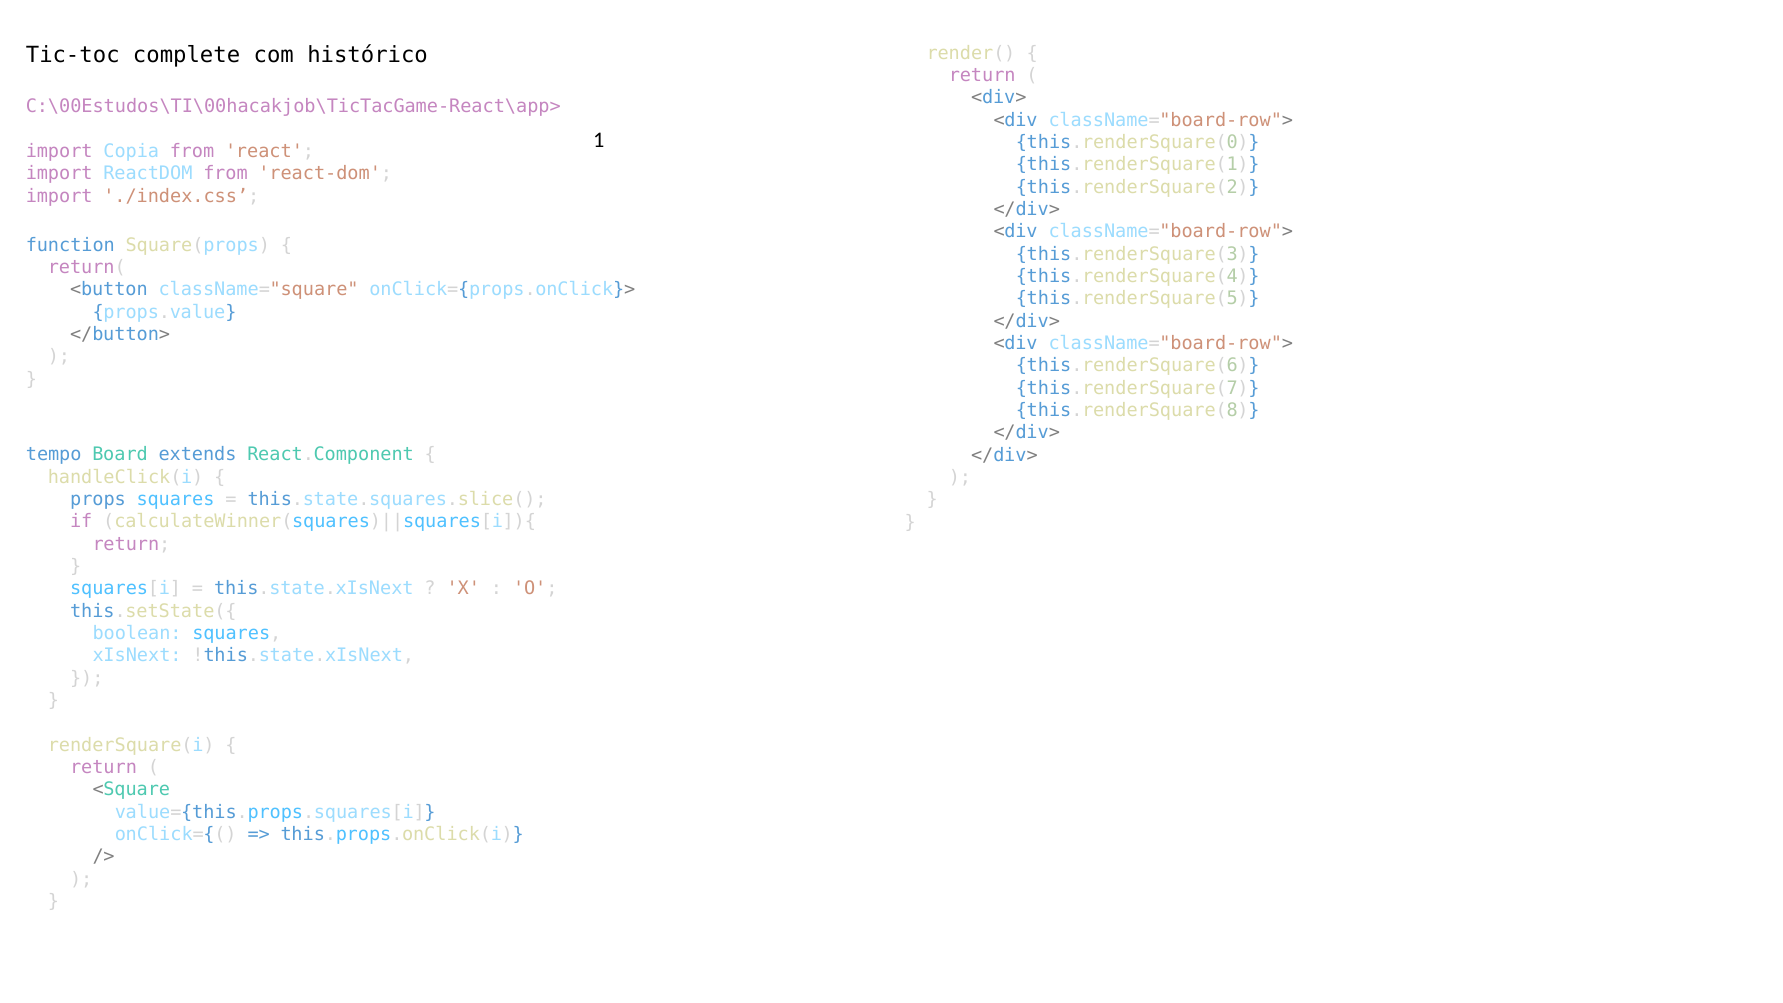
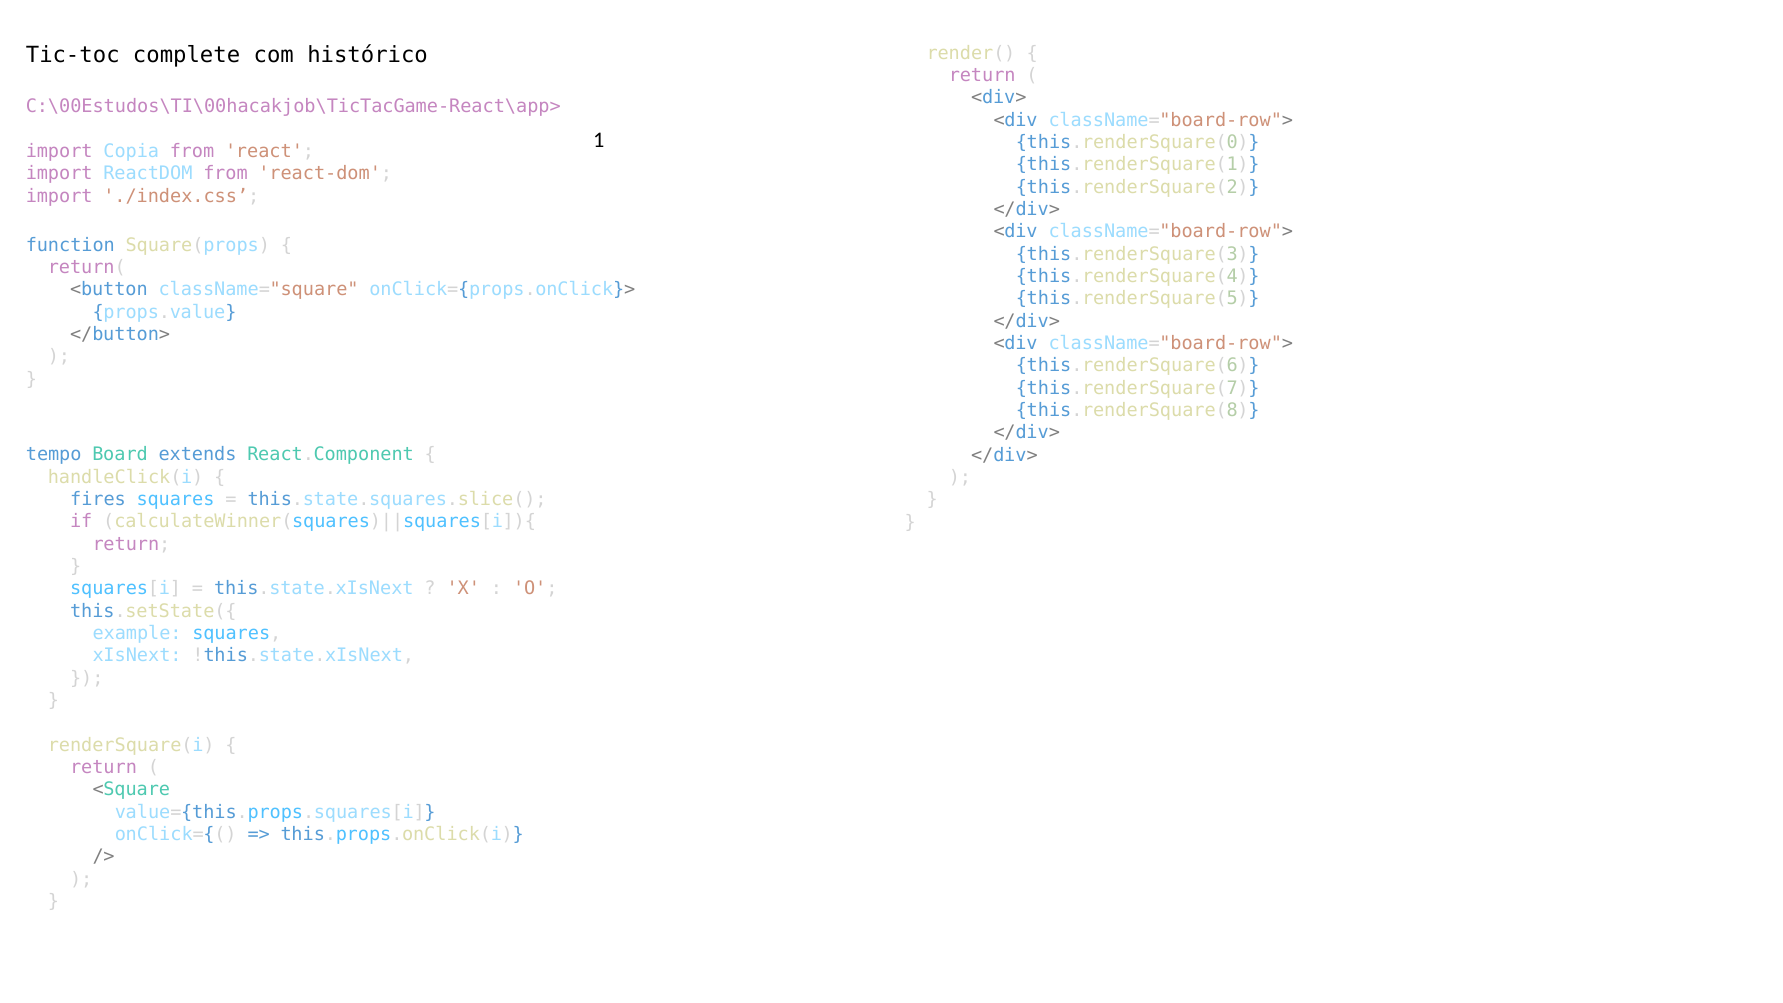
props: props -> fires
boolean: boolean -> example
